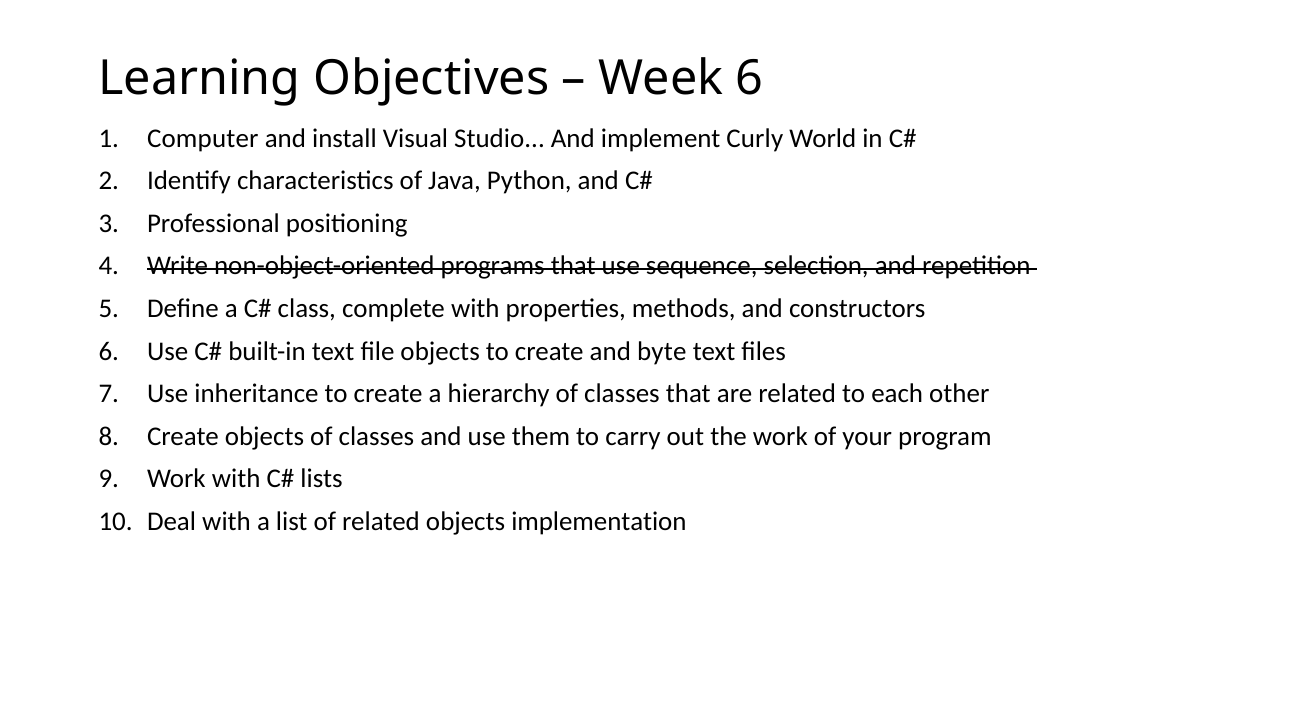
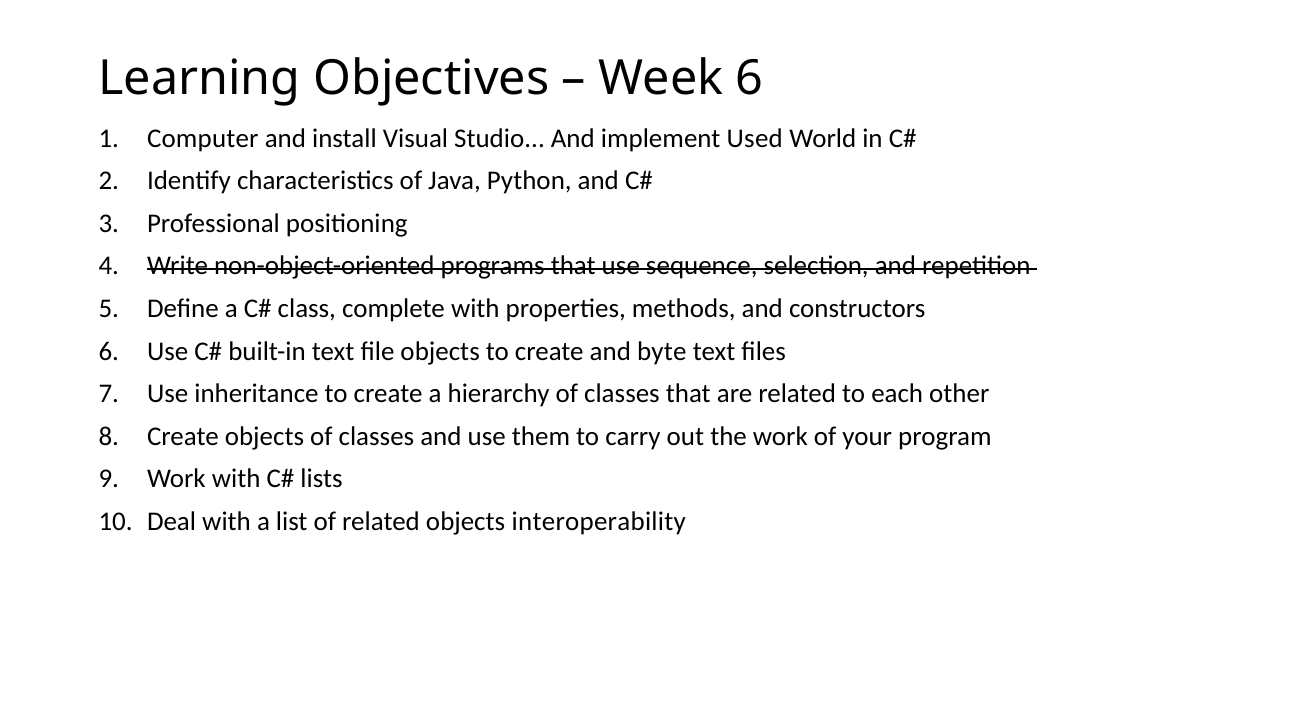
Curly: Curly -> Used
implementation: implementation -> interoperability
